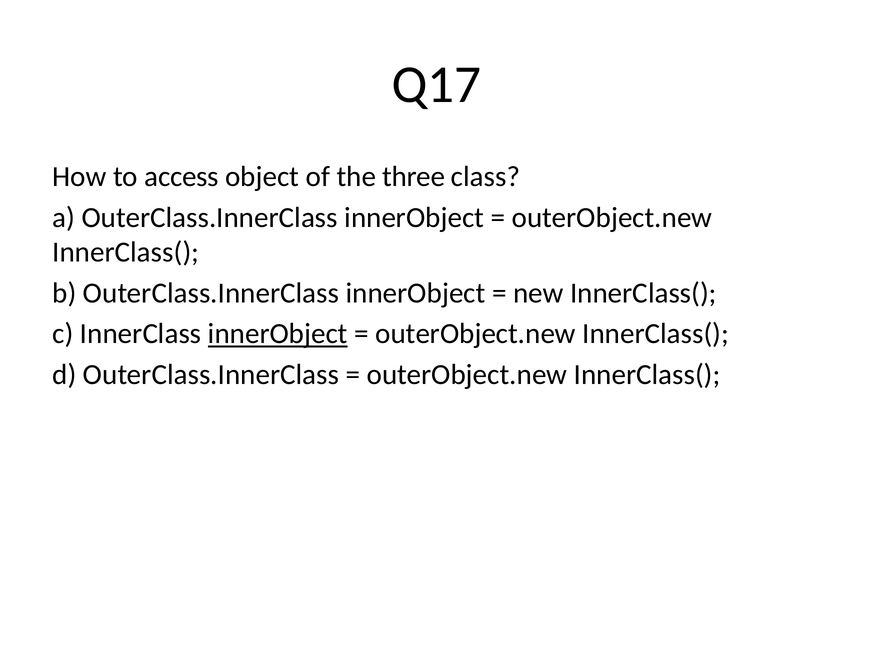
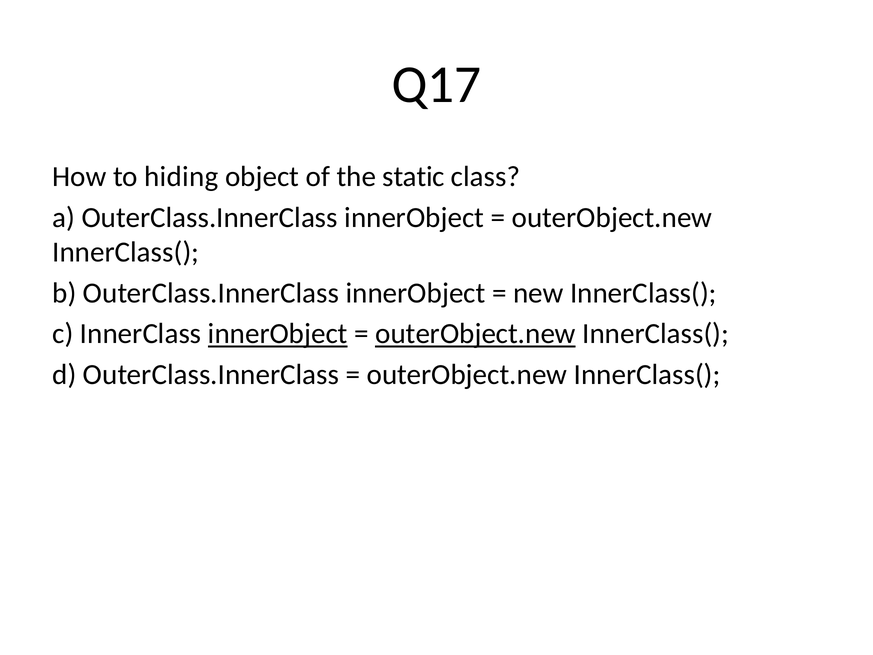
access: access -> hiding
three: three -> static
outerObject.new at (475, 334) underline: none -> present
